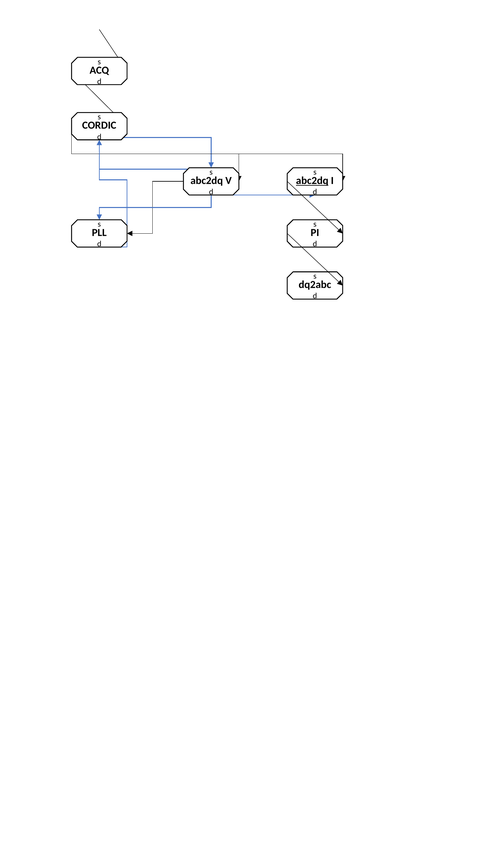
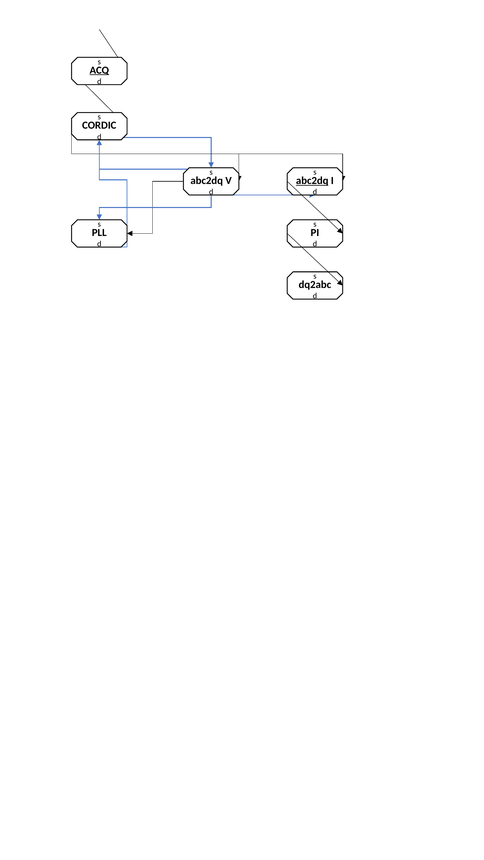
ACQ underline: none -> present
